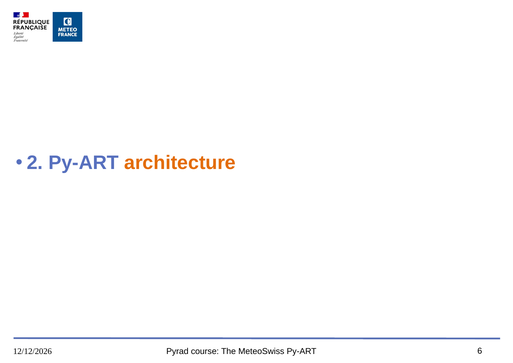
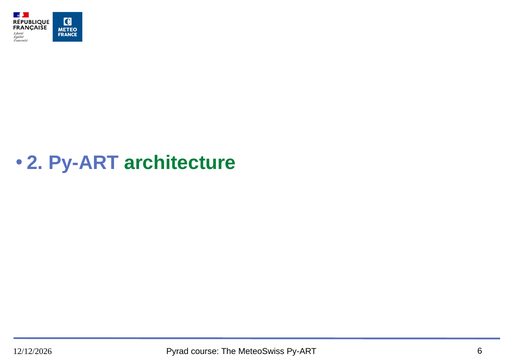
architecture colour: orange -> green
